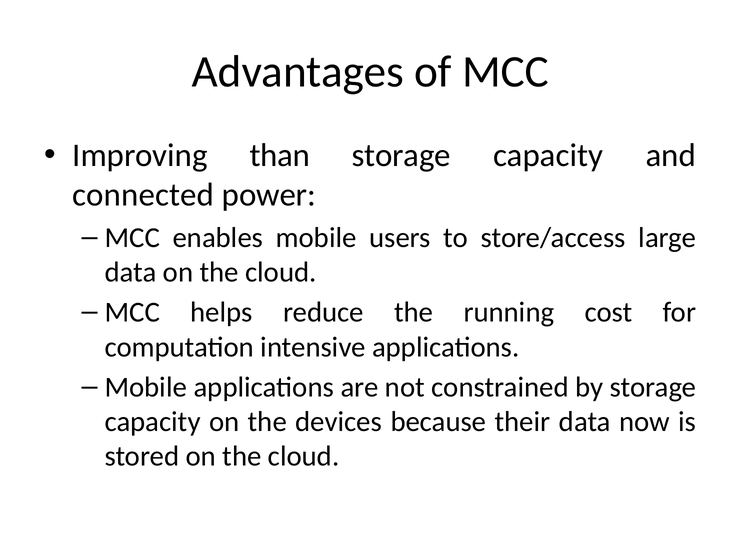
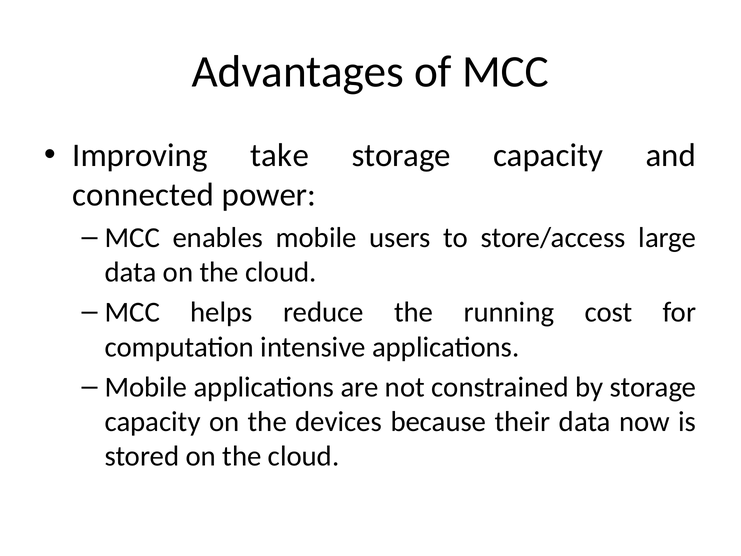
than: than -> take
